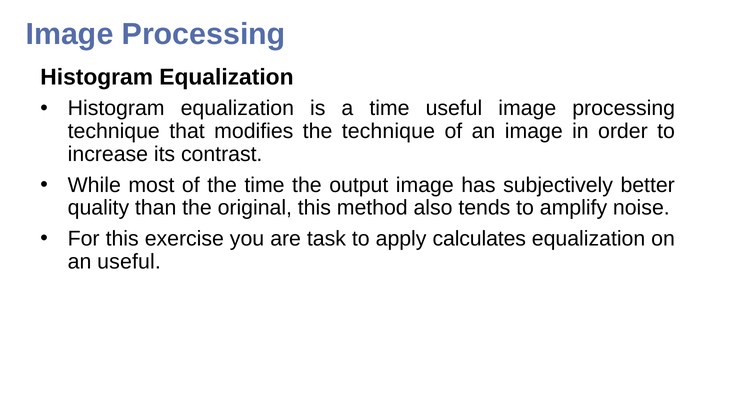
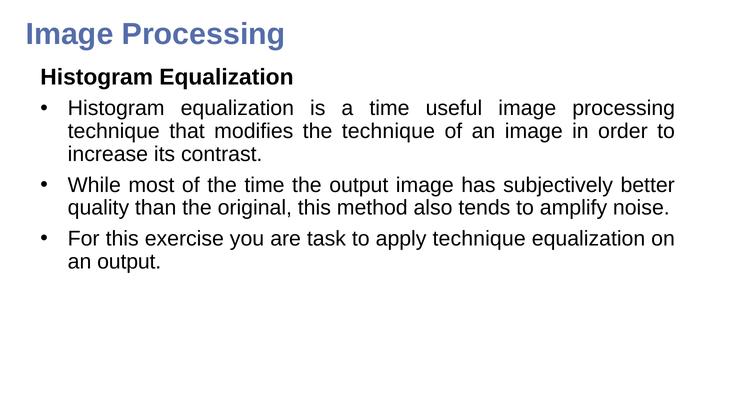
apply calculates: calculates -> technique
an useful: useful -> output
